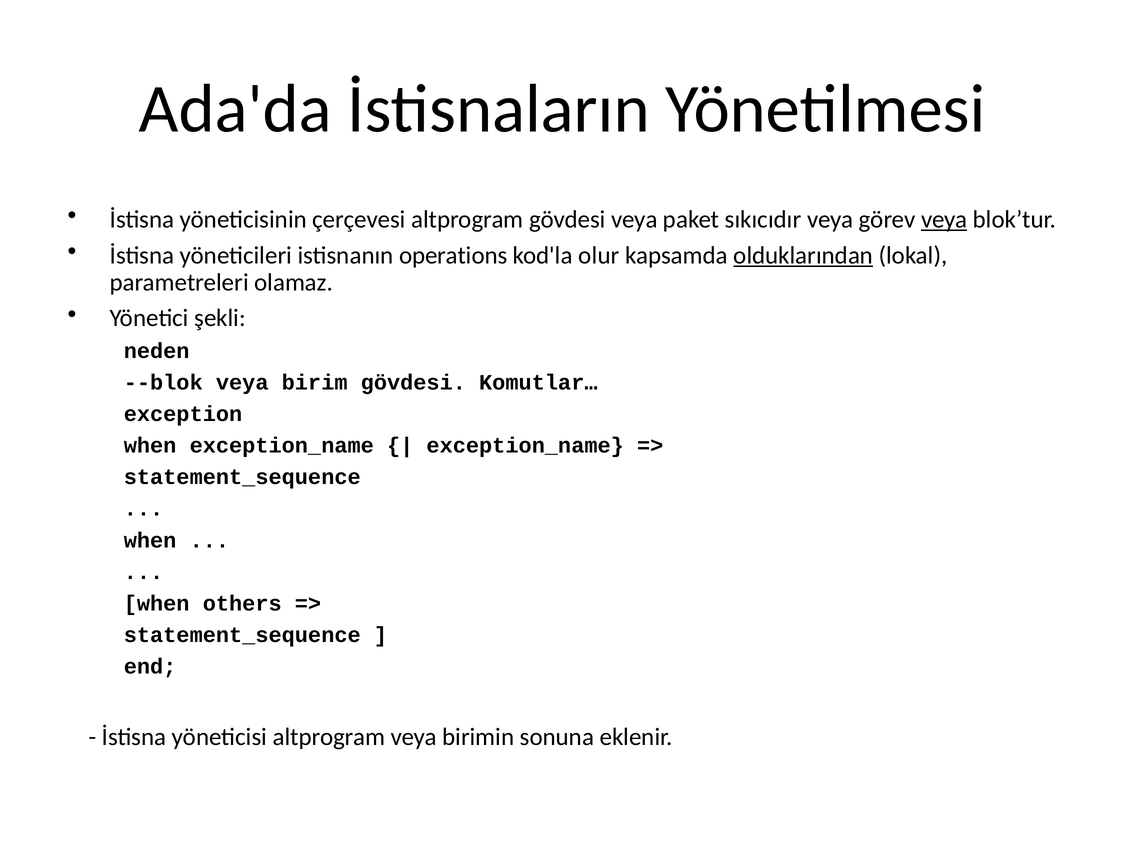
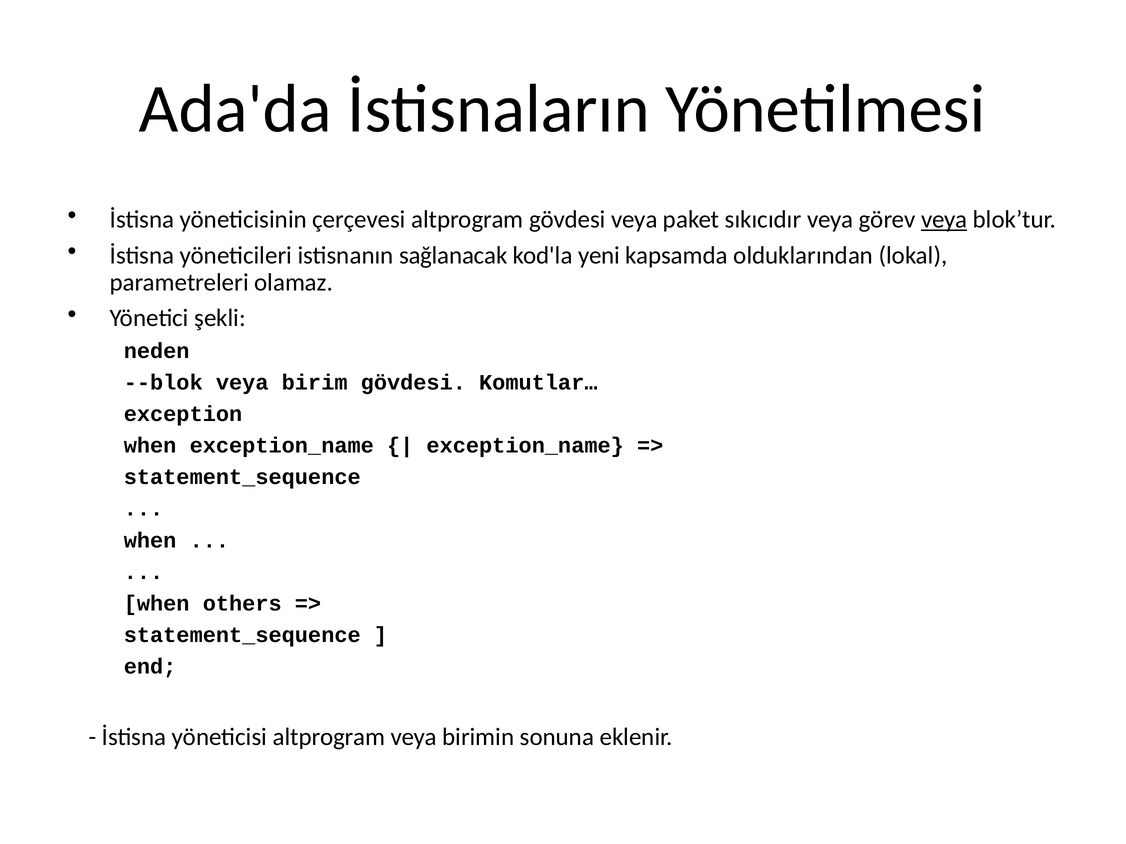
operations: operations -> sağlanacak
olur: olur -> yeni
olduklarından underline: present -> none
